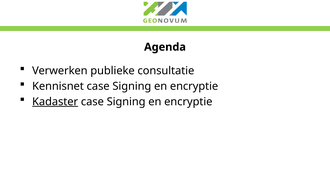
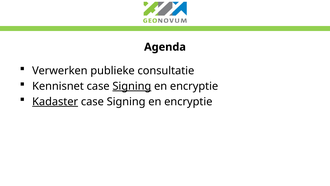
Signing at (132, 86) underline: none -> present
